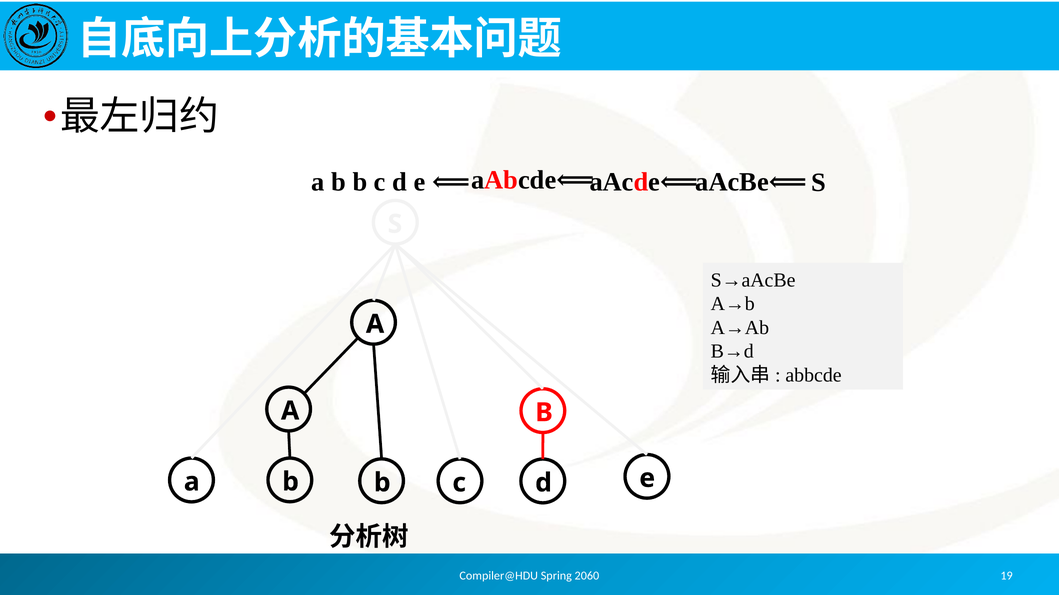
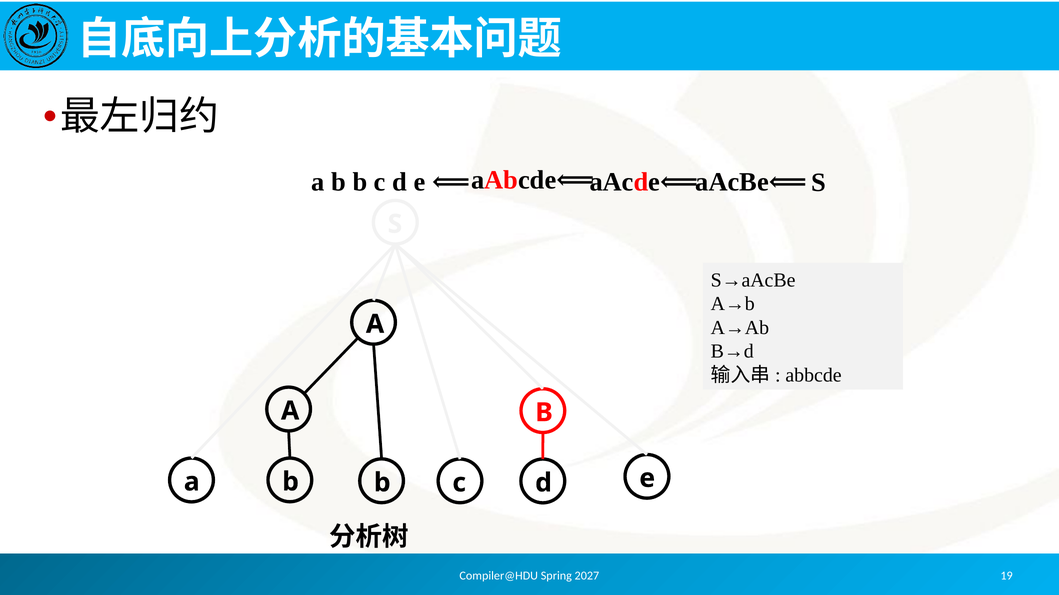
2060: 2060 -> 2027
